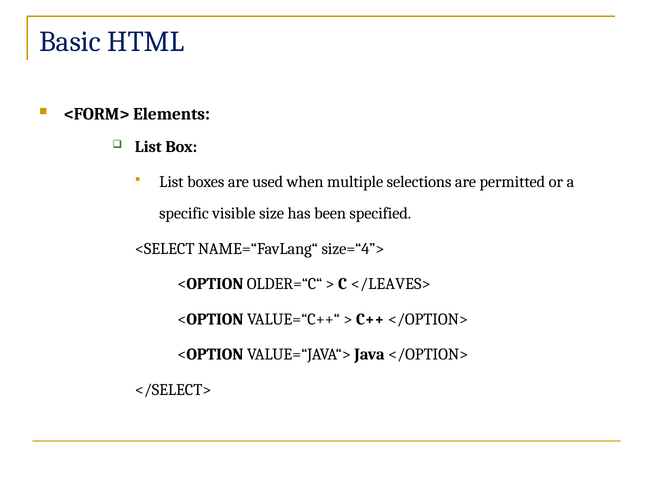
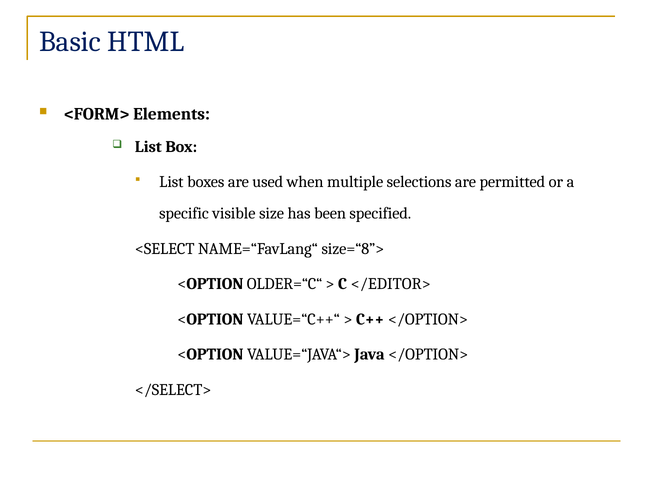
size=“4”>: size=“4”> -> size=“8”>
</LEAVES>: </LEAVES> -> </EDITOR>
